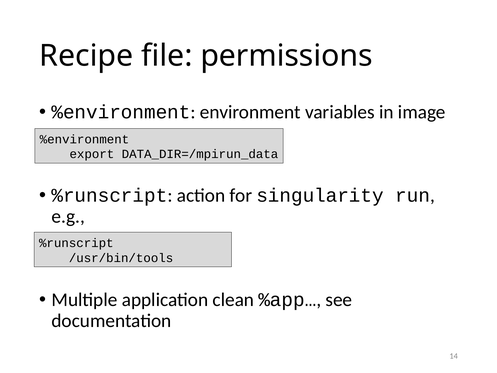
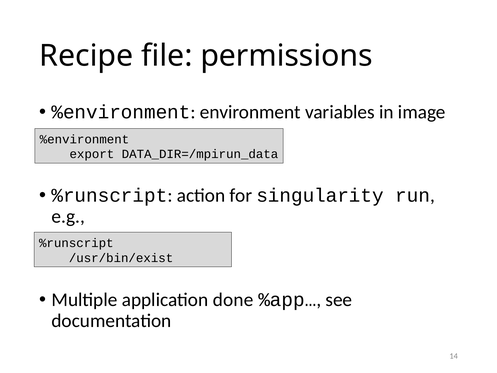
/usr/bin/tools: /usr/bin/tools -> /usr/bin/exist
clean: clean -> done
